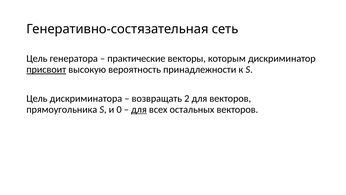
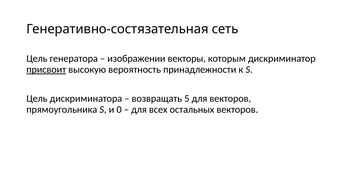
практические: практические -> изображении
2: 2 -> 5
для at (139, 109) underline: present -> none
